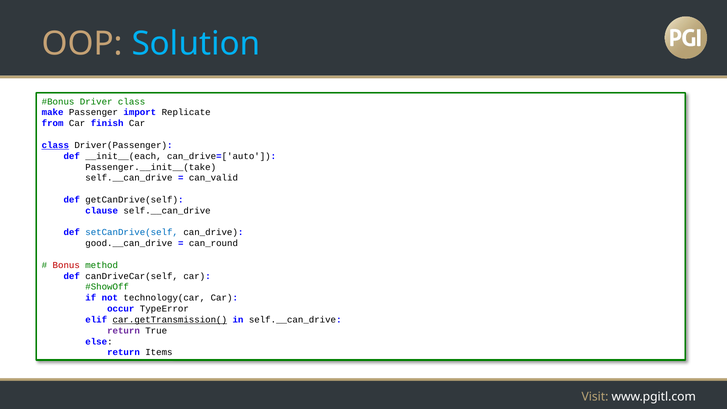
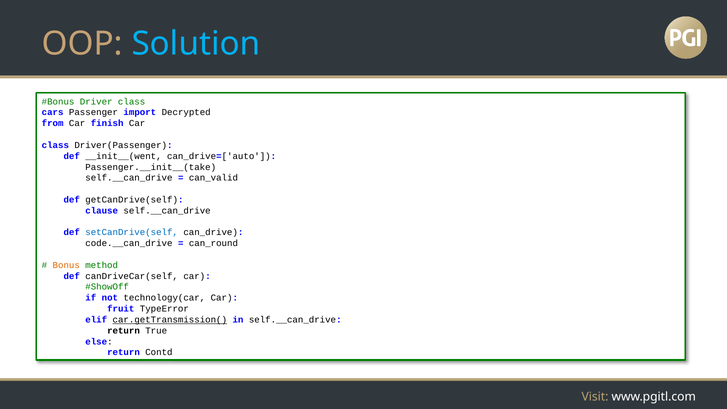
make: make -> cars
Replicate: Replicate -> Decrypted
class at (55, 145) underline: present -> none
__init__(each: __init__(each -> __init__(went
good.__can_drive: good.__can_drive -> code.__can_drive
Bonus colour: red -> orange
occur: occur -> fruit
return at (123, 331) colour: purple -> black
Items: Items -> Contd
